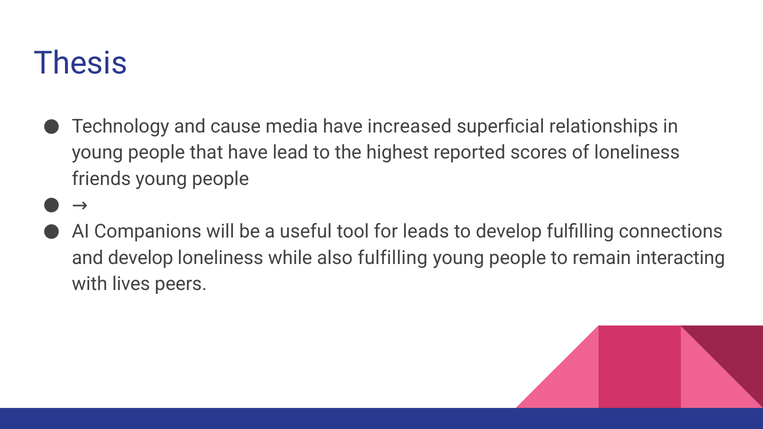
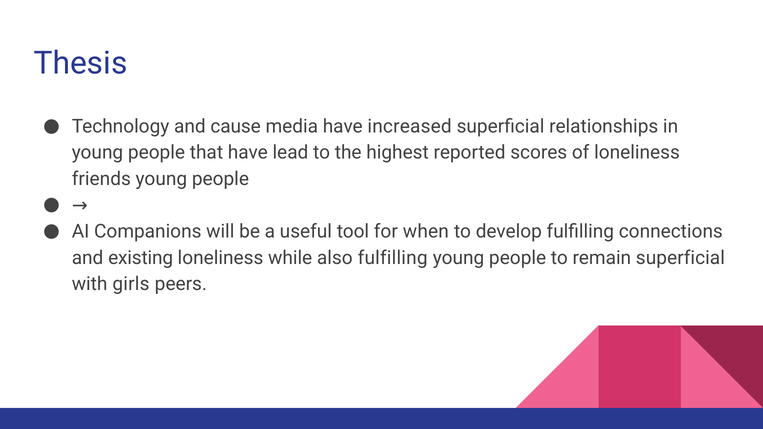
leads: leads -> when
and develop: develop -> existing
remain interacting: interacting -> superficial
lives: lives -> girls
